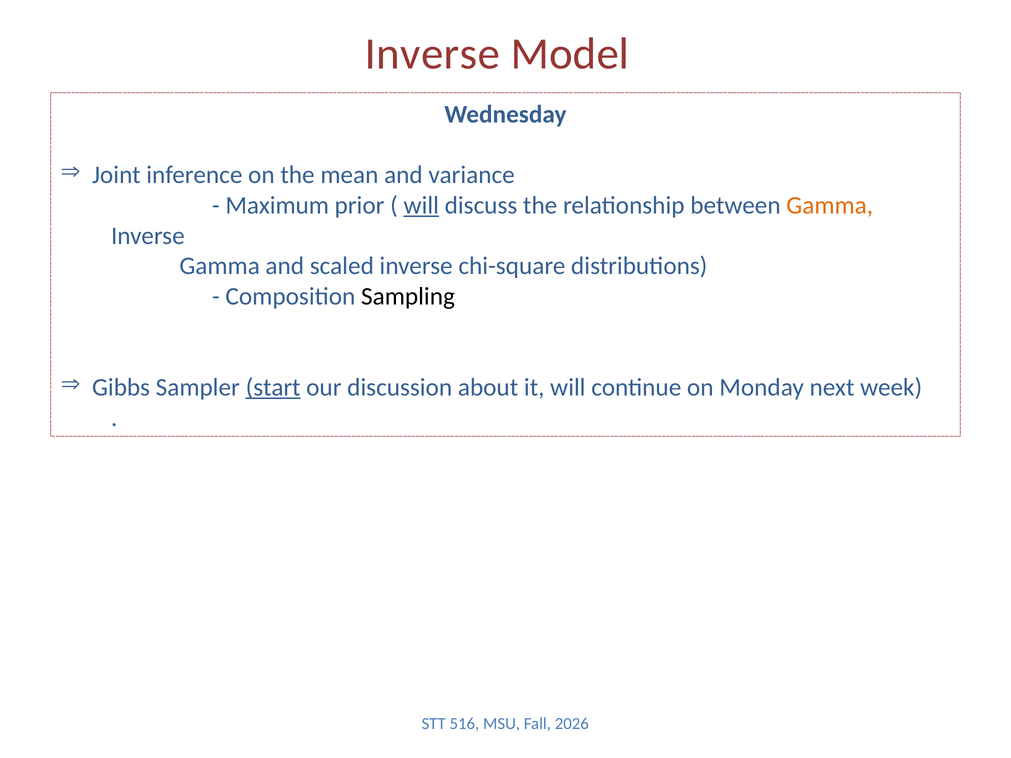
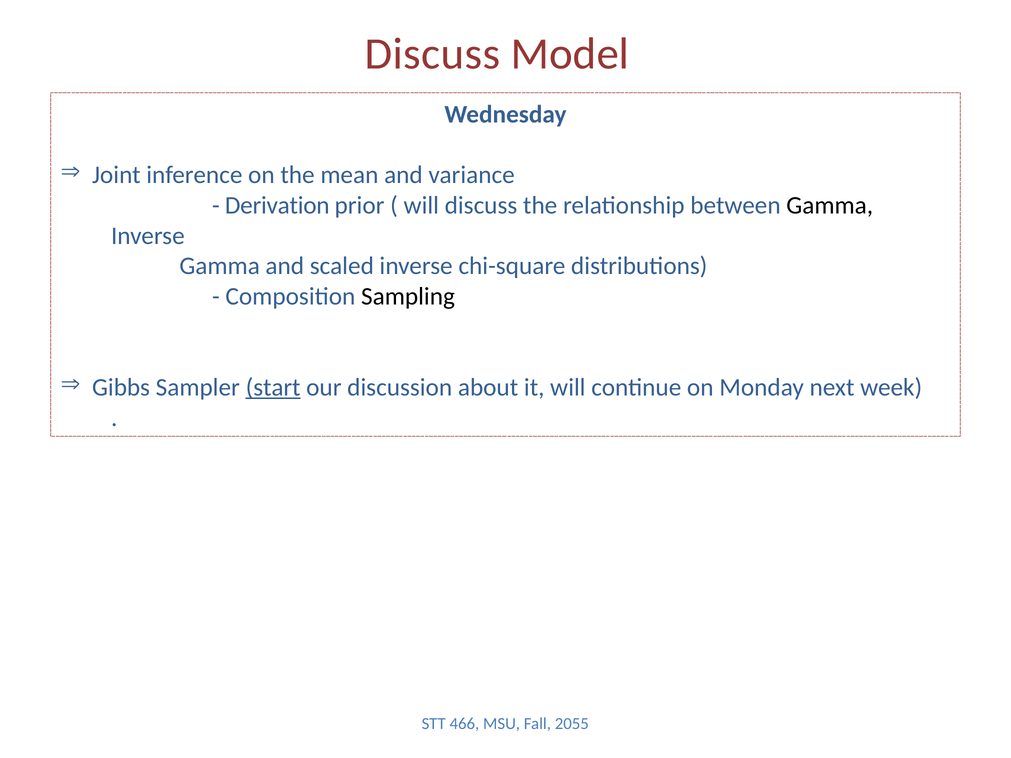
Inverse at (432, 54): Inverse -> Discuss
Maximum: Maximum -> Derivation
will at (421, 206) underline: present -> none
Gamma at (830, 206) colour: orange -> black
516: 516 -> 466
2026: 2026 -> 2055
